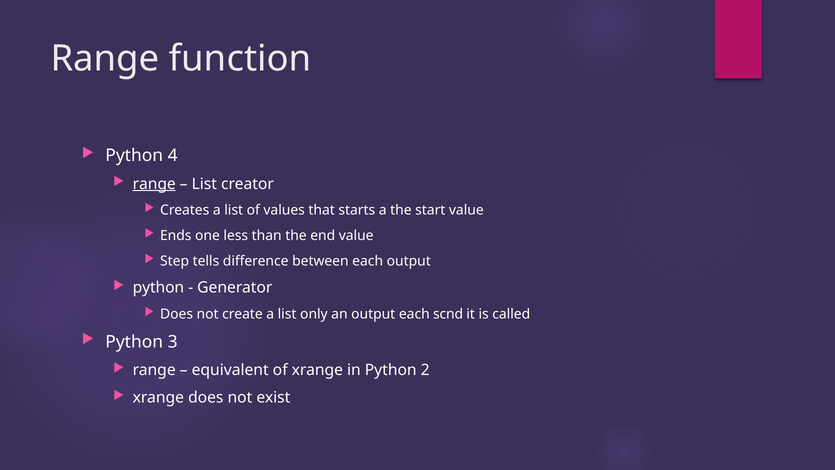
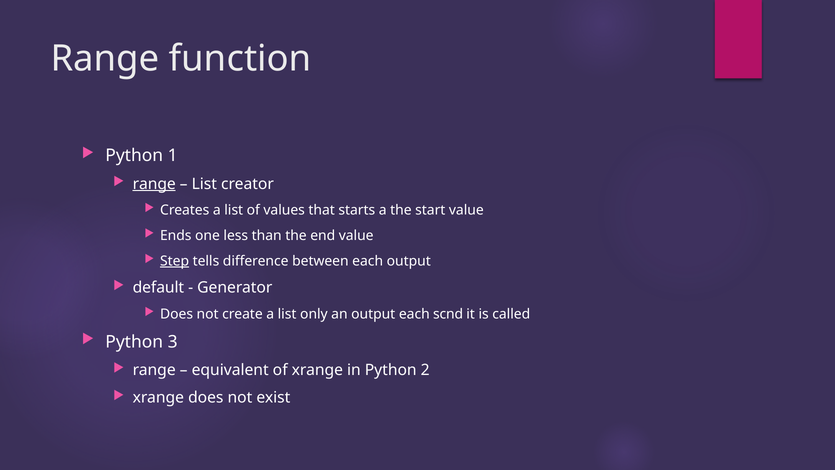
4: 4 -> 1
Step underline: none -> present
python at (158, 287): python -> default
